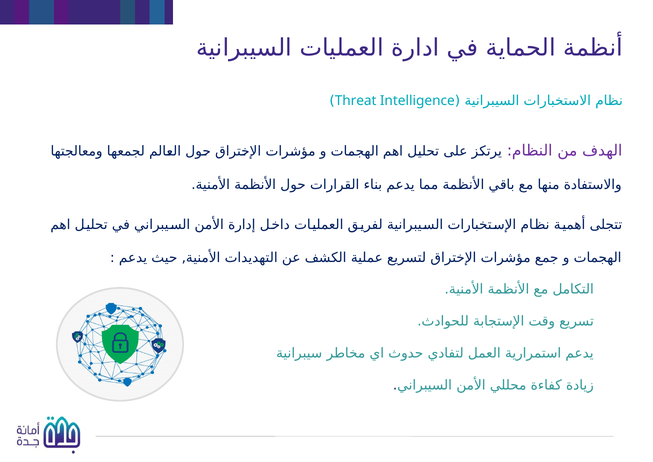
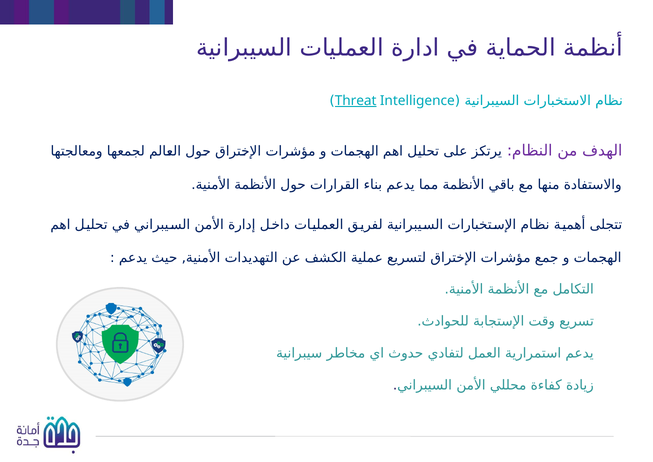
Threat underline: none -> present
